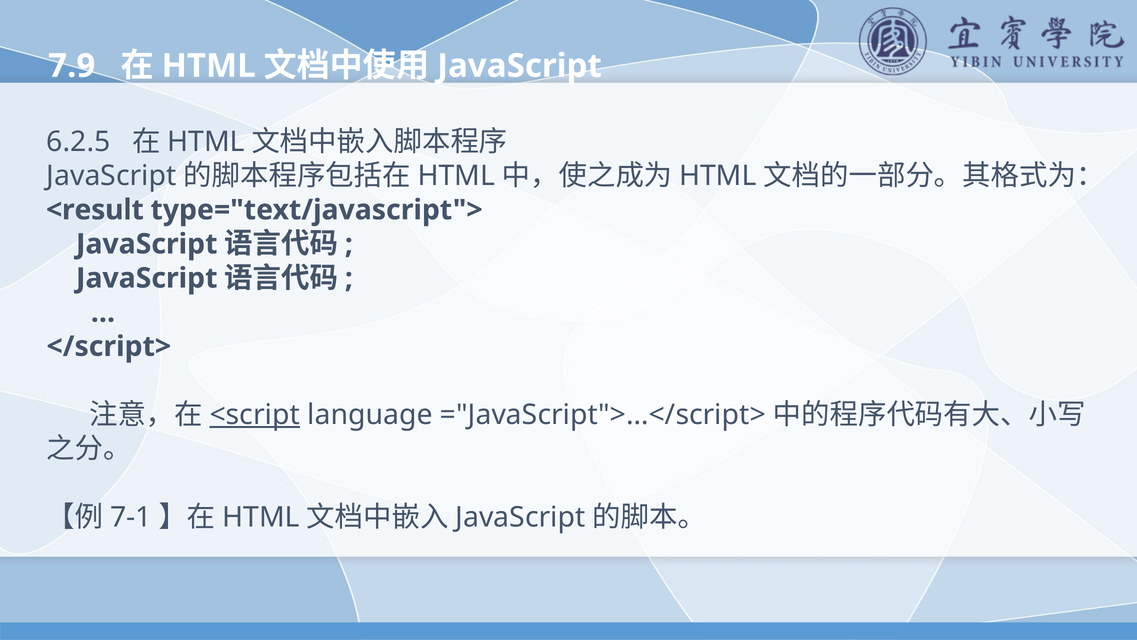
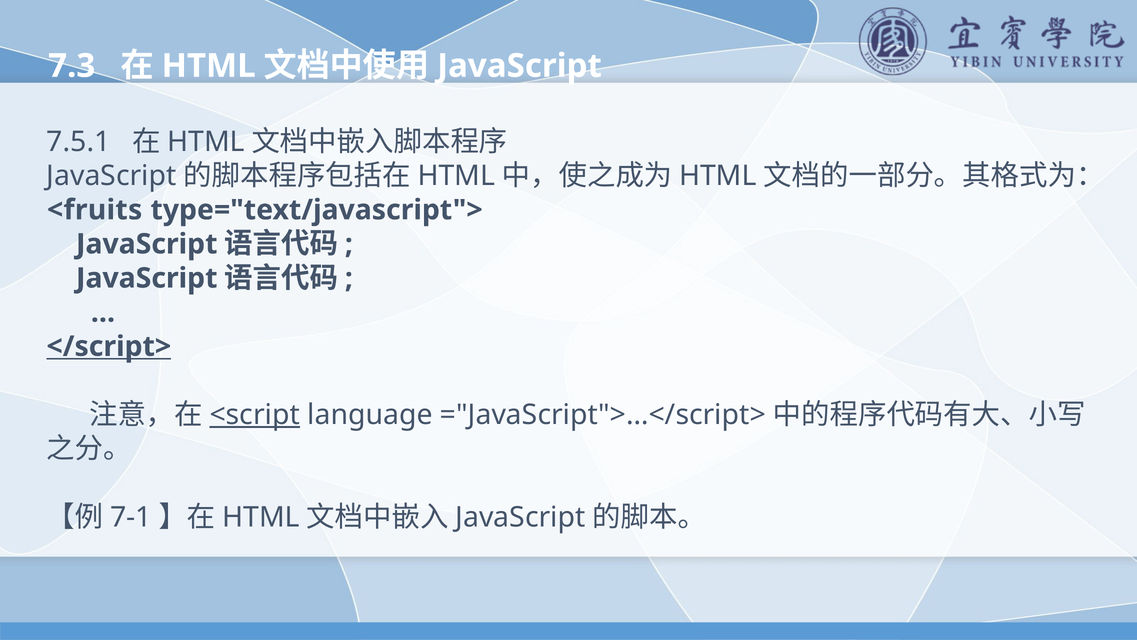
7.9: 7.9 -> 7.3
6.2.5: 6.2.5 -> 7.5.1
<result: <result -> <fruits
</script> underline: none -> present
